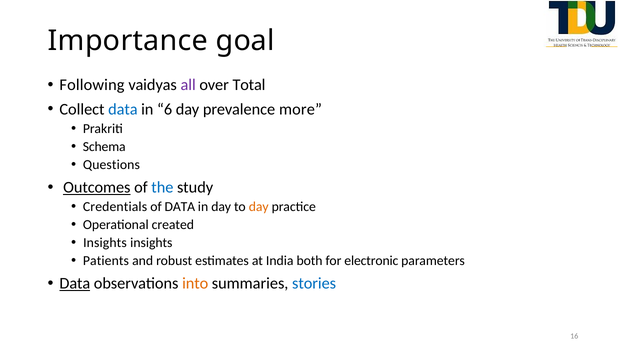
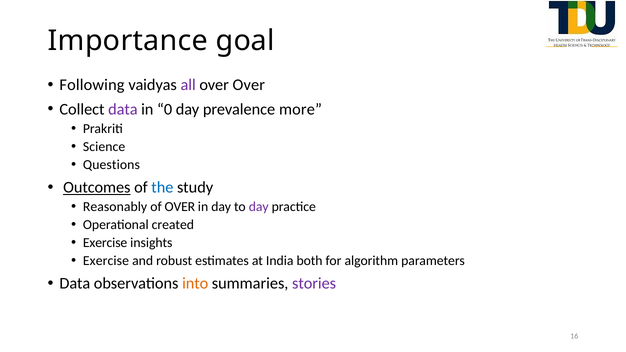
over Total: Total -> Over
data at (123, 109) colour: blue -> purple
6: 6 -> 0
Schema: Schema -> Science
Credentials: Credentials -> Reasonably
of DATA: DATA -> OVER
day at (259, 207) colour: orange -> purple
Insights at (105, 243): Insights -> Exercise
Patients at (106, 261): Patients -> Exercise
electronic: electronic -> algorithm
Data at (75, 284) underline: present -> none
stories colour: blue -> purple
